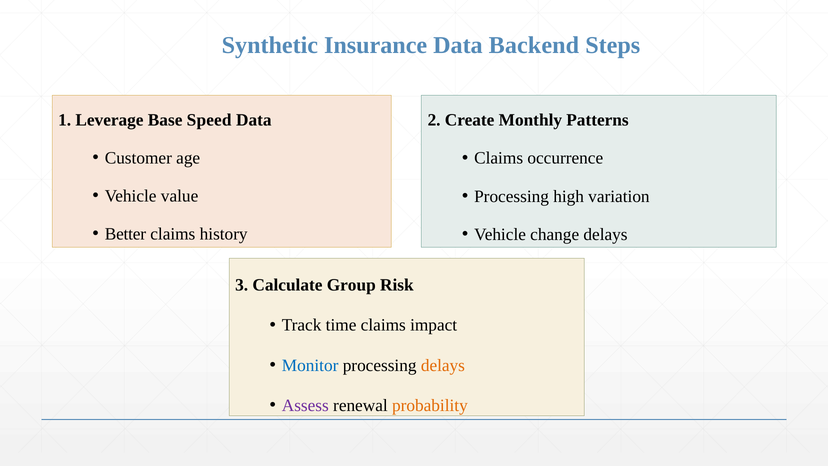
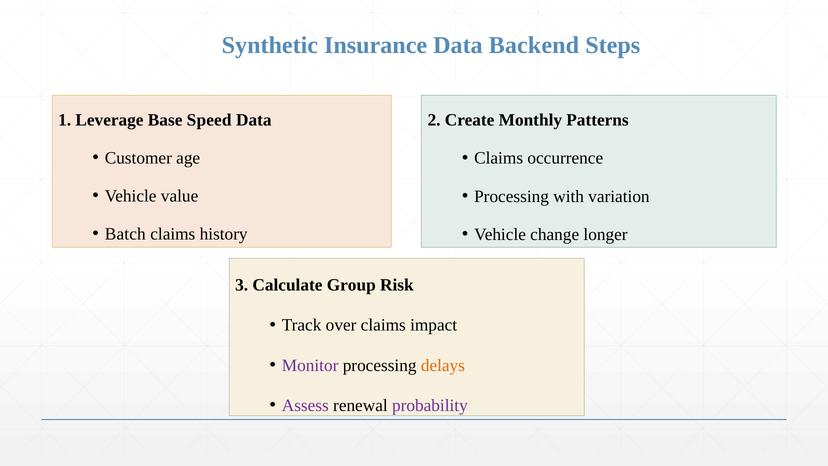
high: high -> with
Better: Better -> Batch
change delays: delays -> longer
time: time -> over
Monitor colour: blue -> purple
probability colour: orange -> purple
